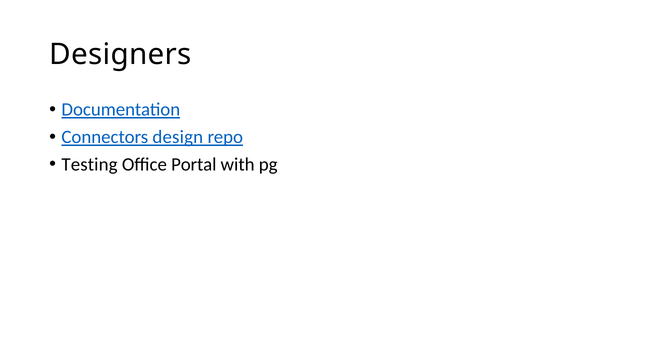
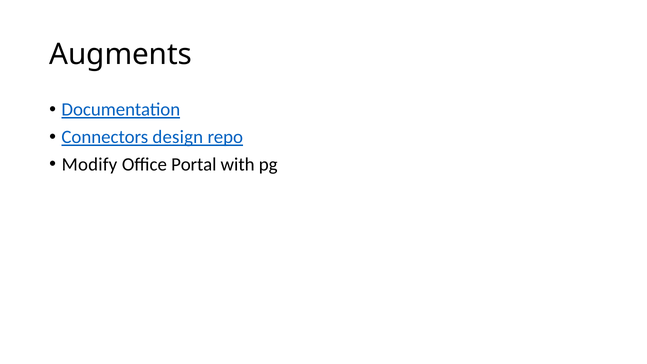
Designers: Designers -> Augments
Testing: Testing -> Modify
